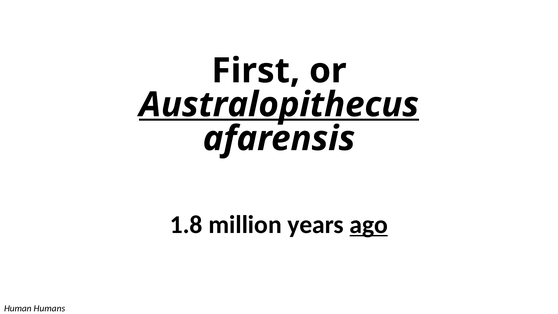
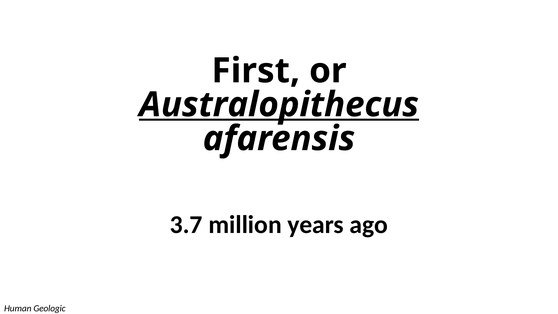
1.8: 1.8 -> 3.7
ago underline: present -> none
Humans: Humans -> Geologic
